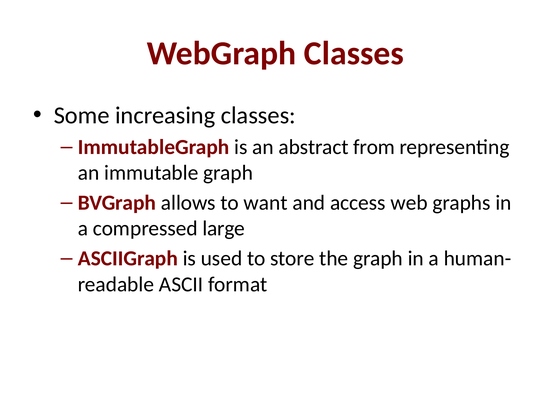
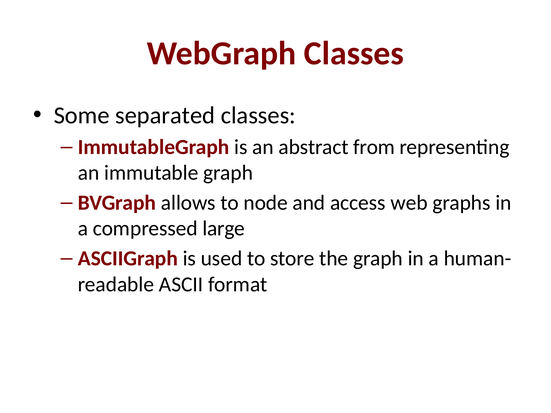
increasing: increasing -> separated
want: want -> node
